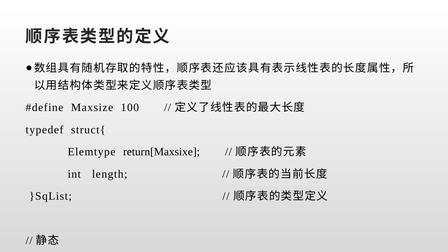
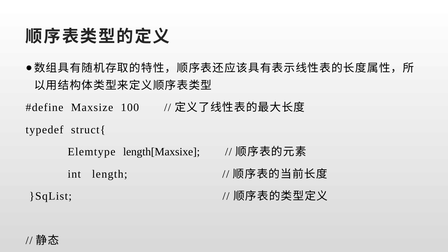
return[Maxsixe: return[Maxsixe -> length[Maxsixe
